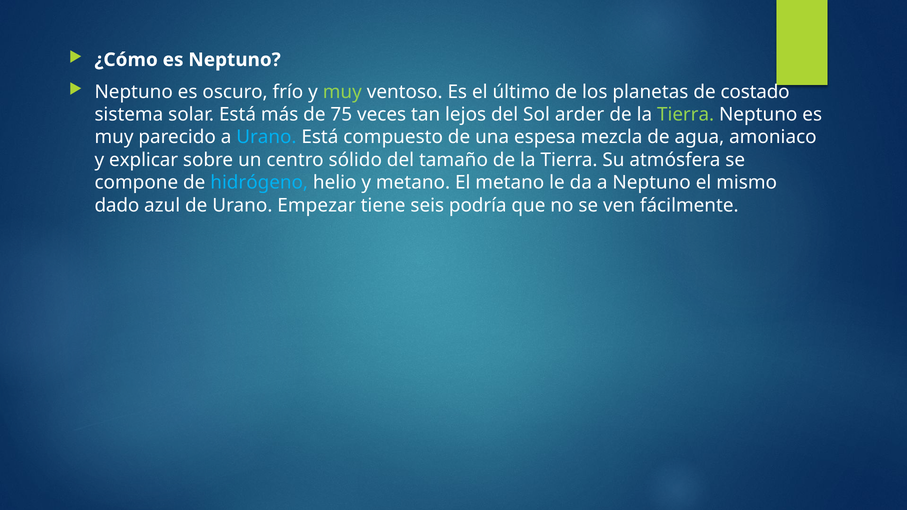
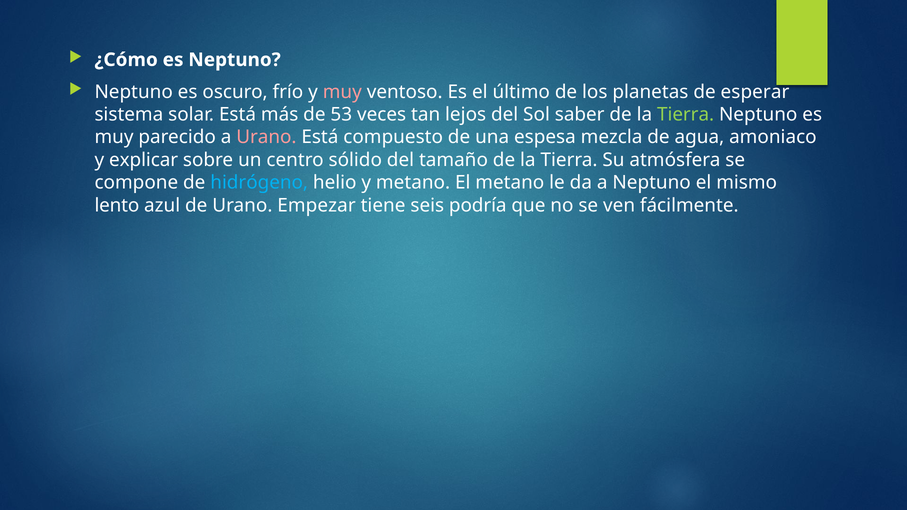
muy at (342, 92) colour: light green -> pink
costado: costado -> esperar
75: 75 -> 53
arder: arder -> saber
Urano at (266, 137) colour: light blue -> pink
dado: dado -> lento
